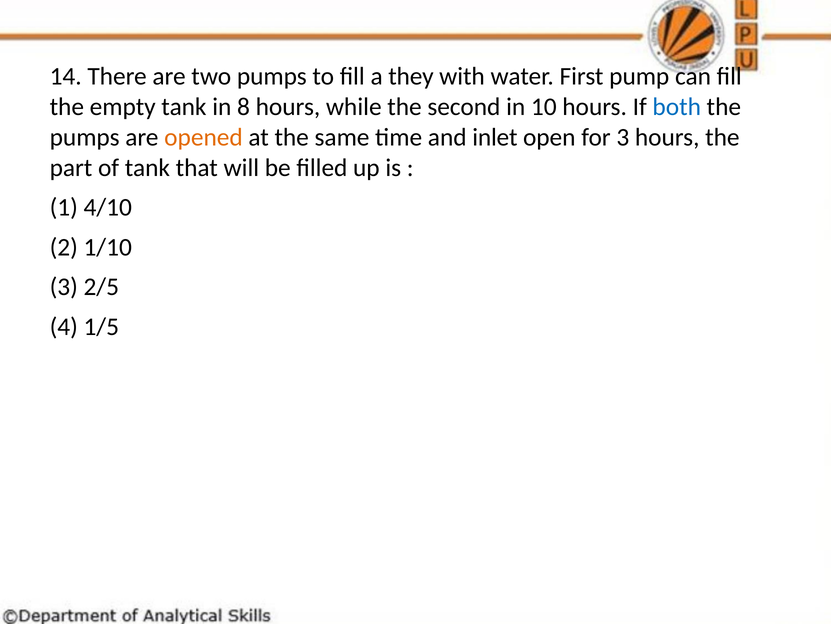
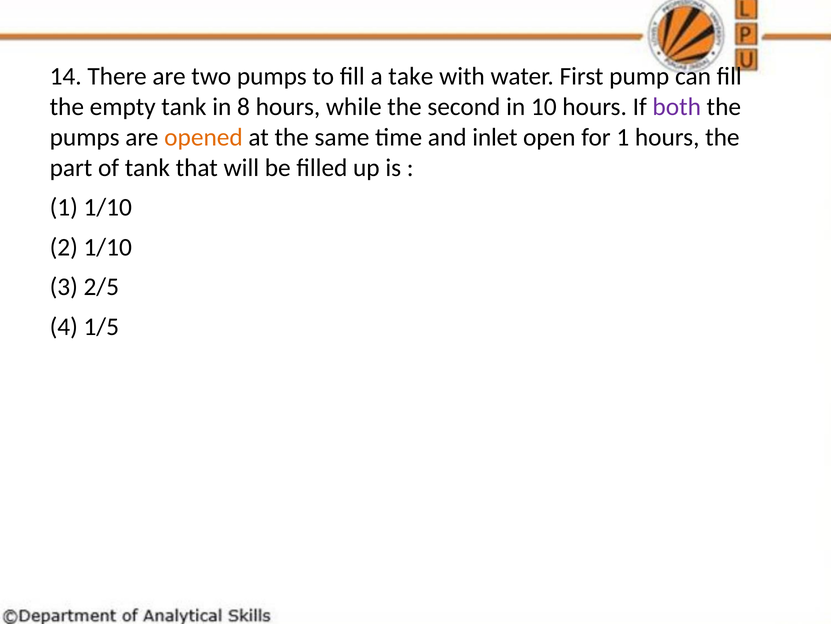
they: they -> take
both colour: blue -> purple
for 3: 3 -> 1
1 4/10: 4/10 -> 1/10
